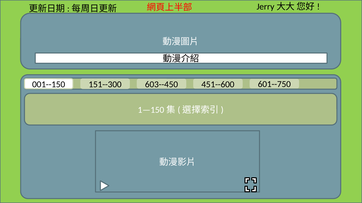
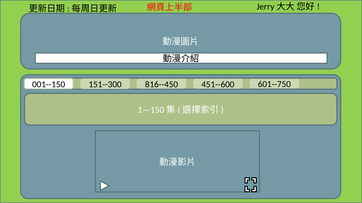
603--450: 603--450 -> 816--450
